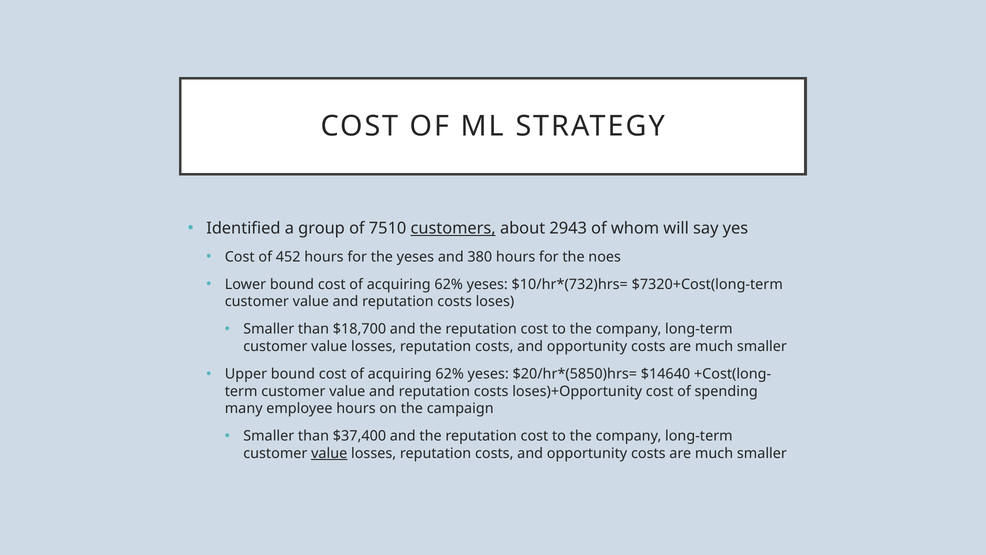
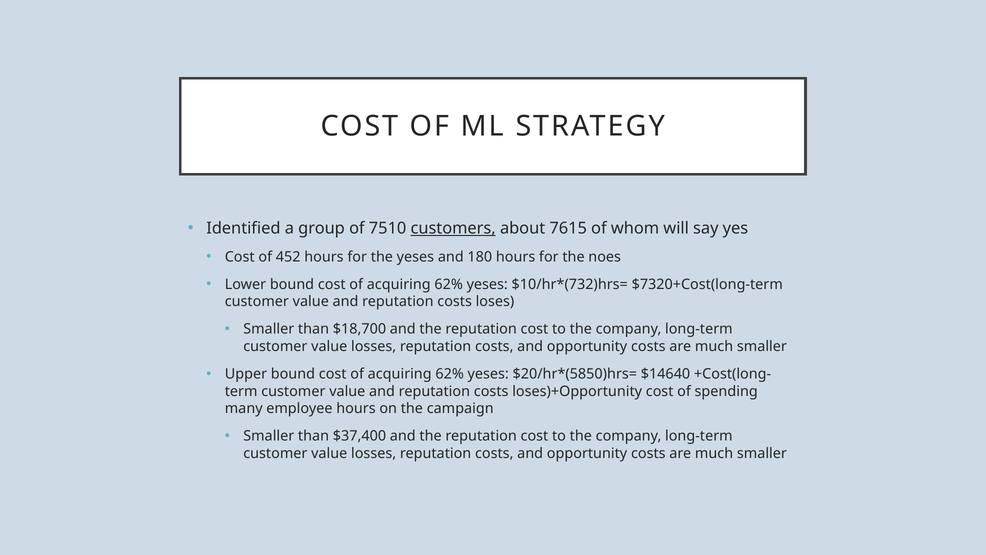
2943: 2943 -> 7615
380: 380 -> 180
value at (329, 453) underline: present -> none
